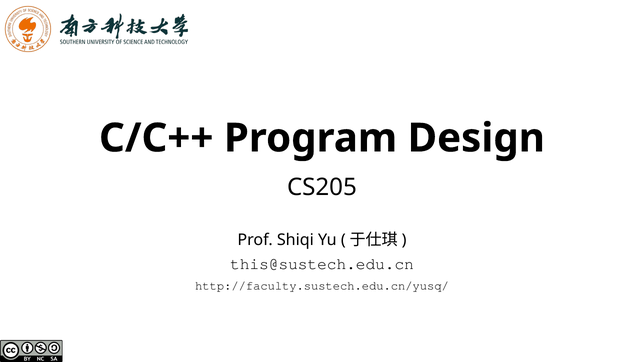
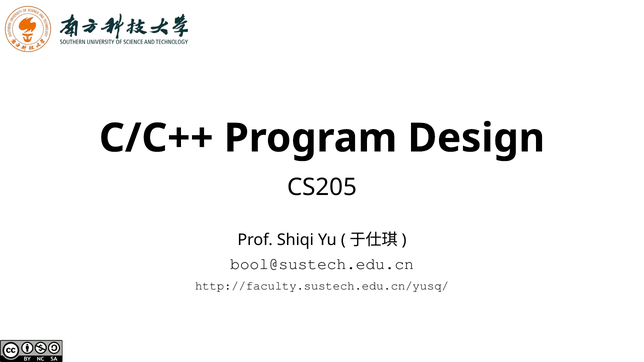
this@sustech.edu.cn: this@sustech.edu.cn -> bool@sustech.edu.cn
